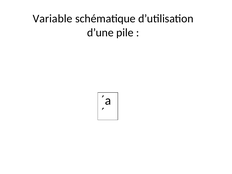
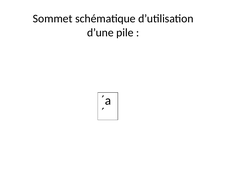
Variable: Variable -> Sommet
